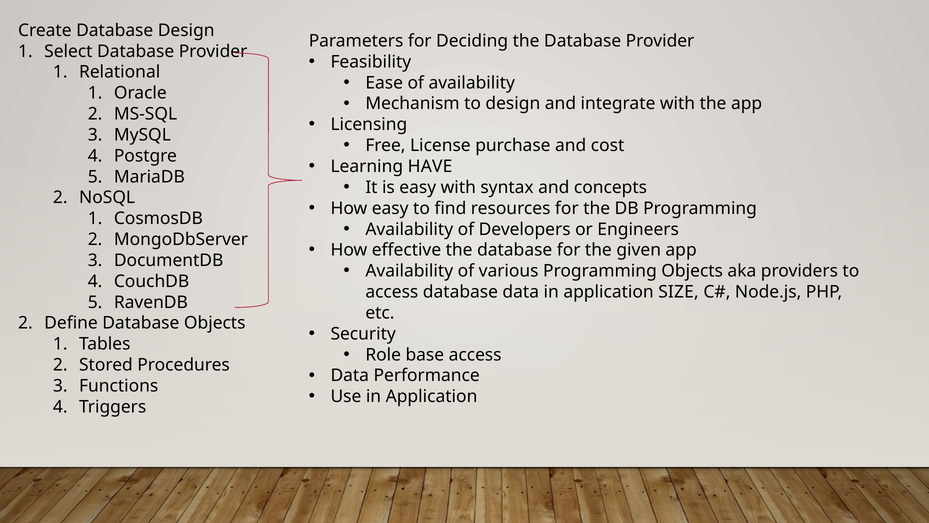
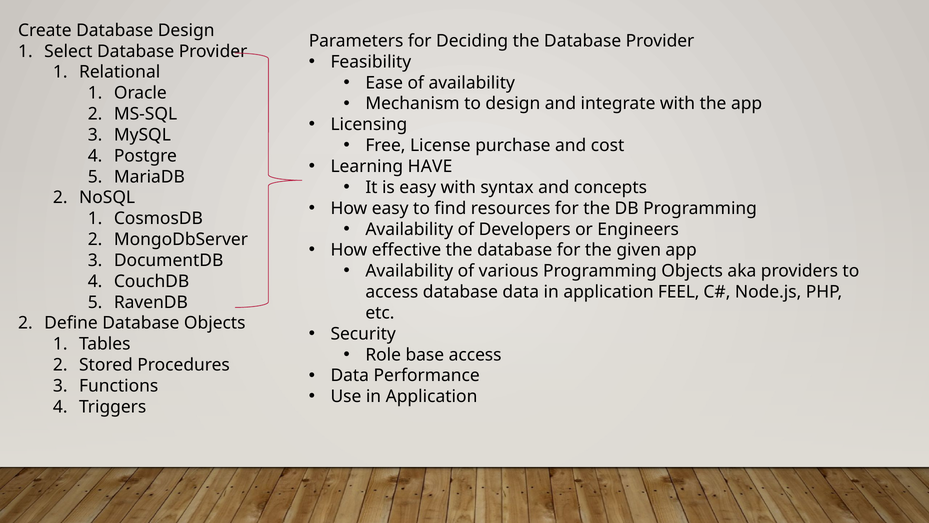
SIZE: SIZE -> FEEL
